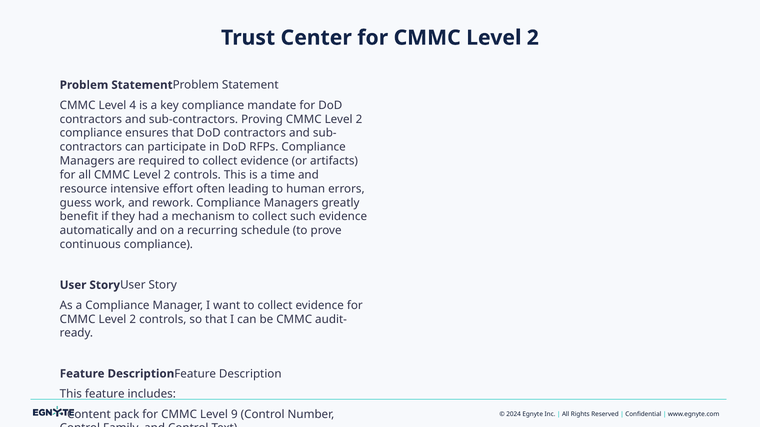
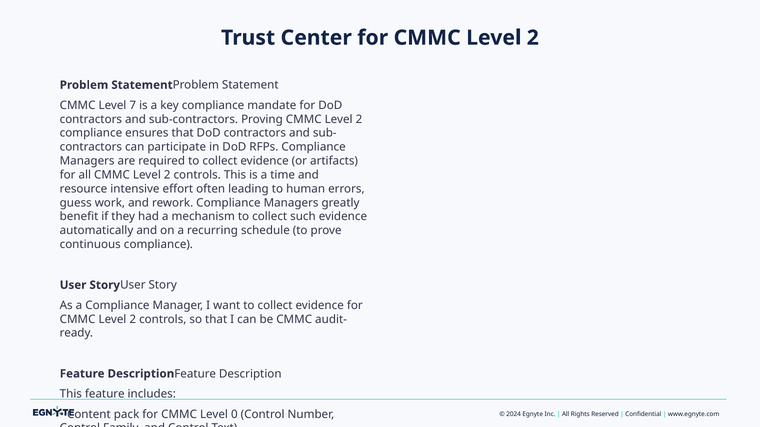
4: 4 -> 7
9: 9 -> 0
